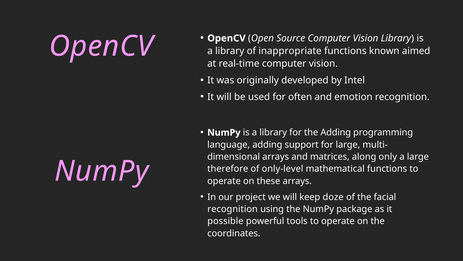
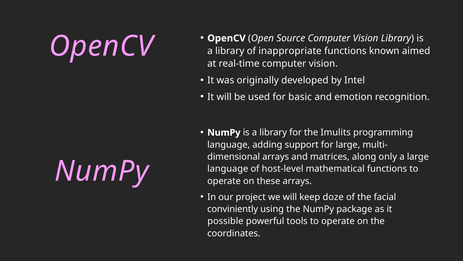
often: often -> basic
the Adding: Adding -> Imulits
therefore at (228, 169): therefore -> language
only-level: only-level -> host-level
recognition at (233, 209): recognition -> conviniently
